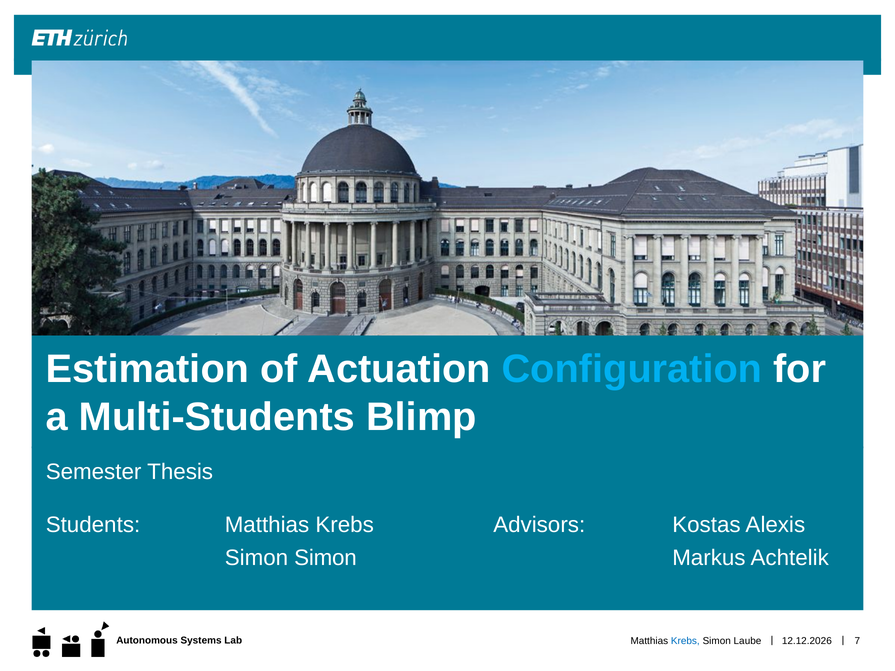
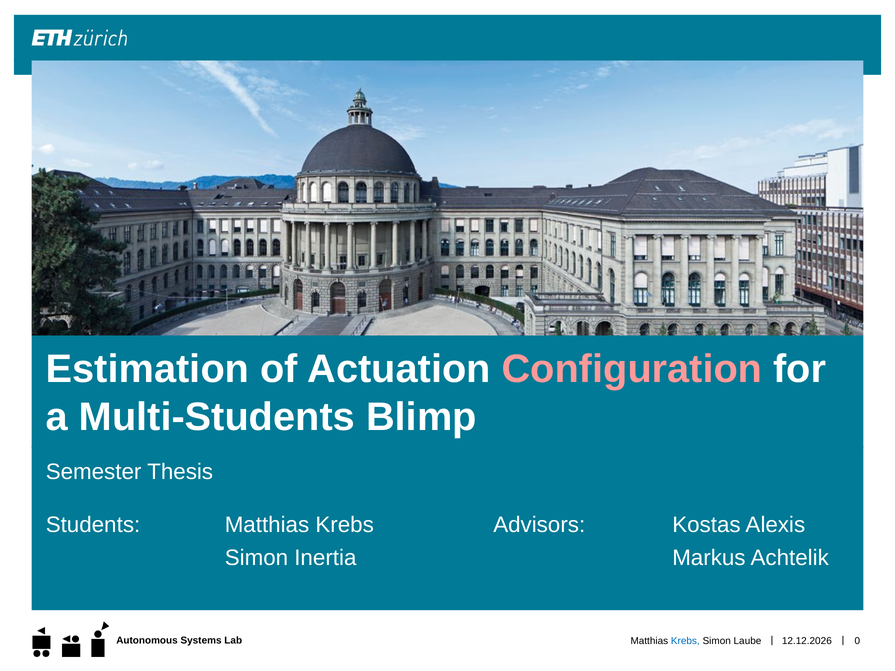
Configuration colour: light blue -> pink
Simon Simon: Simon -> Inertia
7: 7 -> 0
